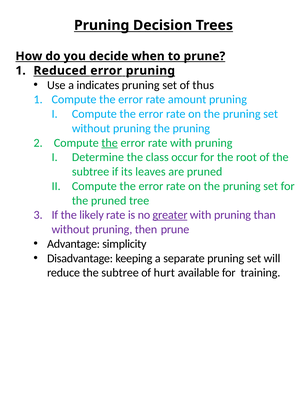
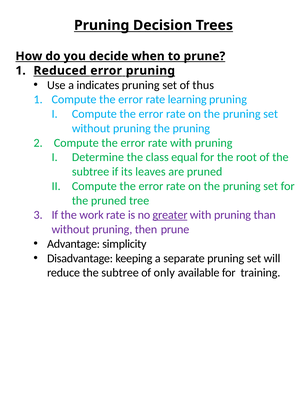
amount: amount -> learning
the at (110, 143) underline: present -> none
occur: occur -> equal
likely: likely -> work
hurt: hurt -> only
